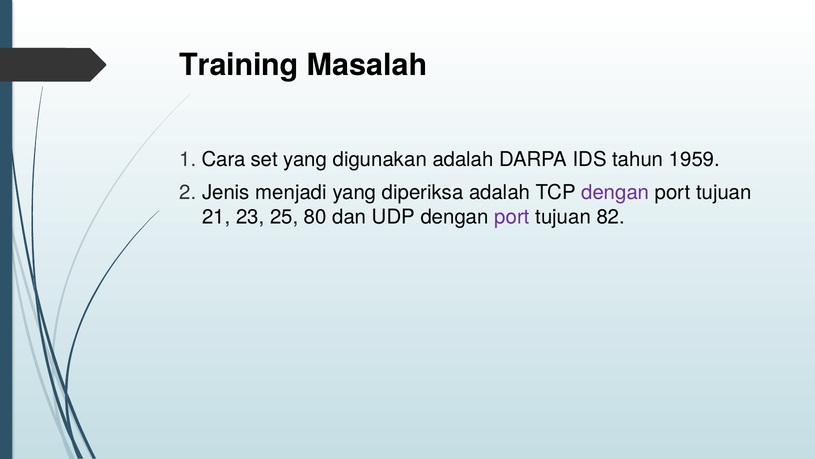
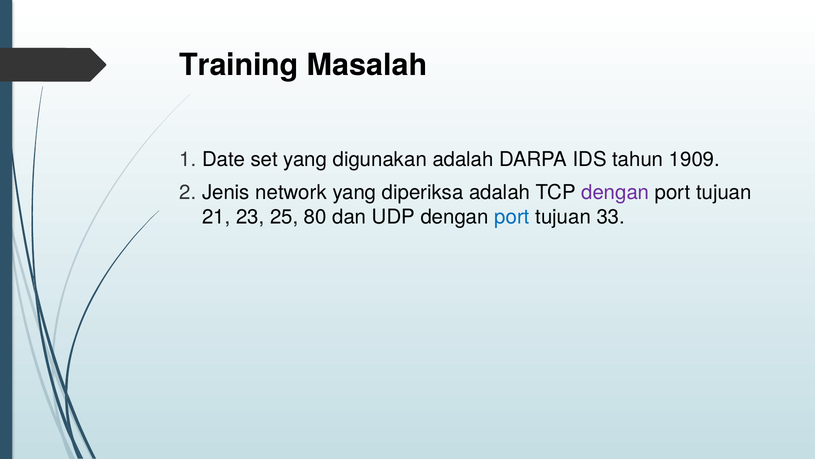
Cara: Cara -> Date
1959: 1959 -> 1909
menjadi: menjadi -> network
port at (512, 217) colour: purple -> blue
82: 82 -> 33
